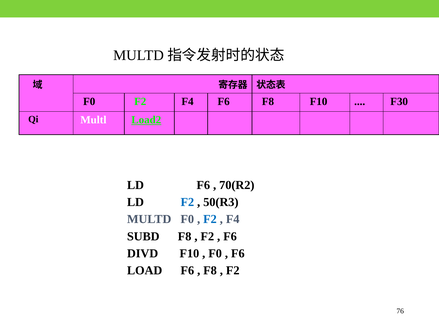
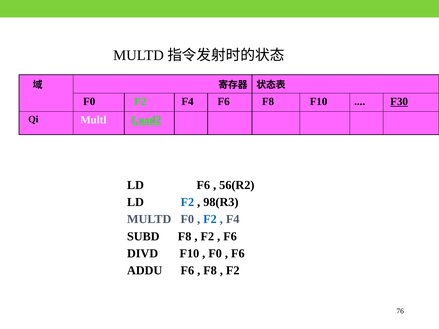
F30 underline: none -> present
70(R2: 70(R2 -> 56(R2
50(R3: 50(R3 -> 98(R3
LOAD: LOAD -> ADDU
